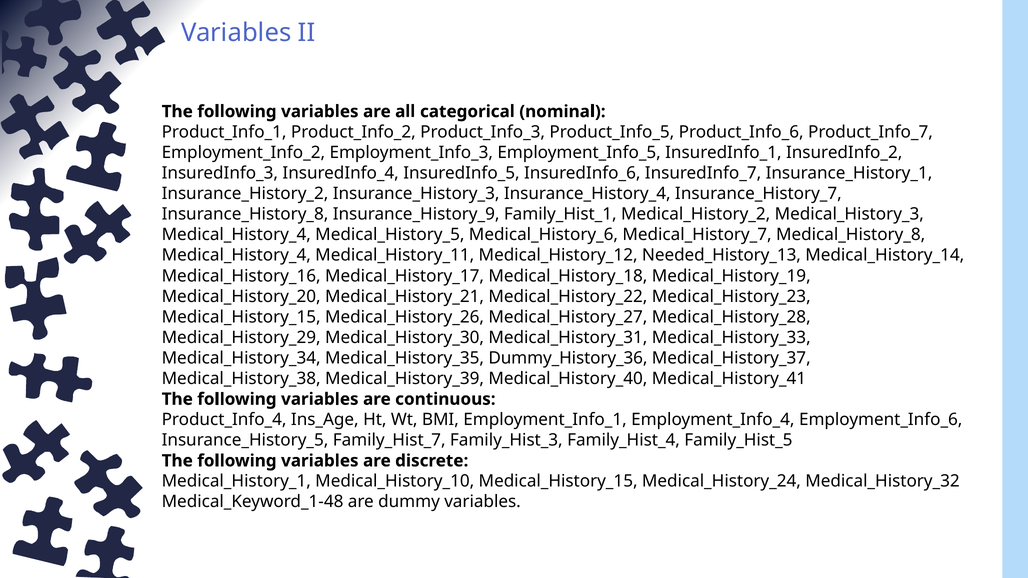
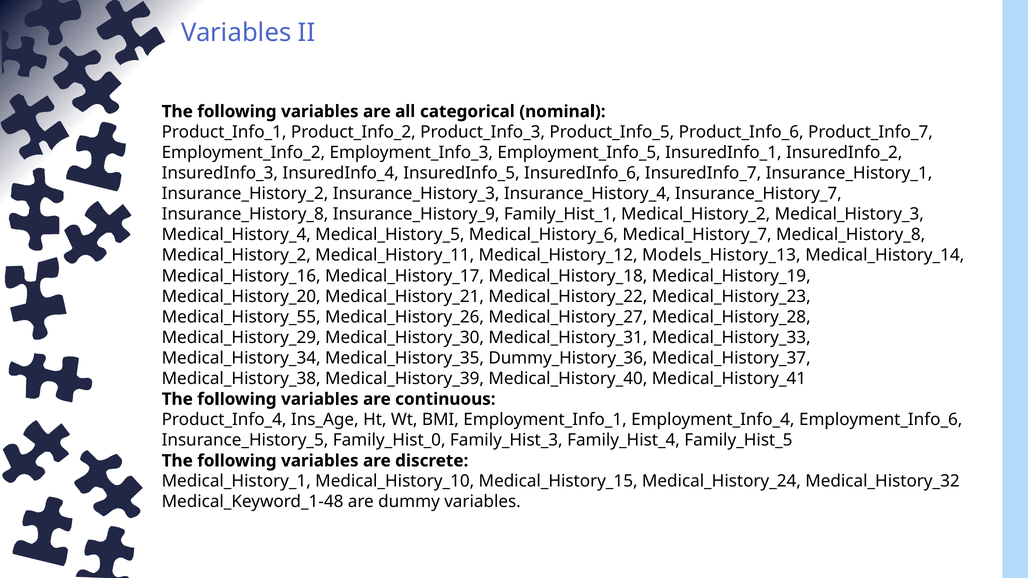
Medical_History_4 at (236, 256): Medical_History_4 -> Medical_History_2
Needed_History_13: Needed_History_13 -> Models_History_13
Medical_History_15 at (241, 317): Medical_History_15 -> Medical_History_55
Family_Hist_7: Family_Hist_7 -> Family_Hist_0
